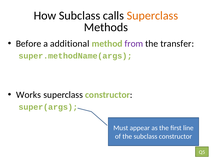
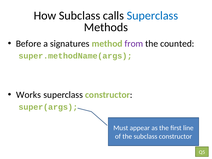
Superclass at (152, 16) colour: orange -> blue
additional: additional -> signatures
transfer: transfer -> counted
